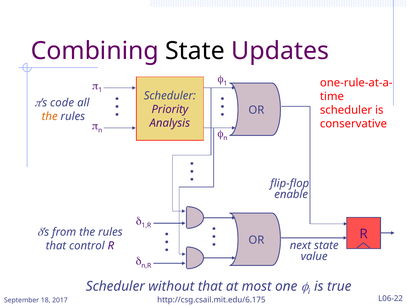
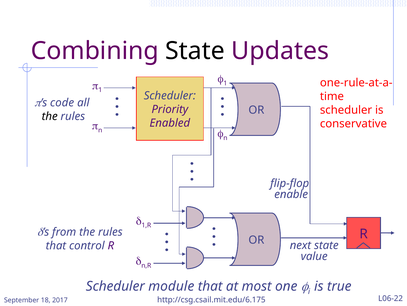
the at (50, 116) colour: orange -> black
Analysis: Analysis -> Enabled
without: without -> module
